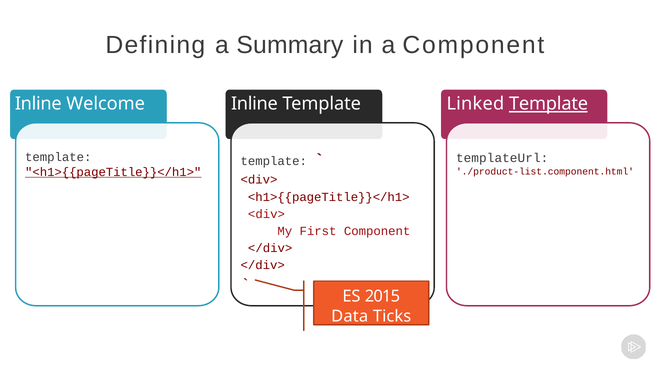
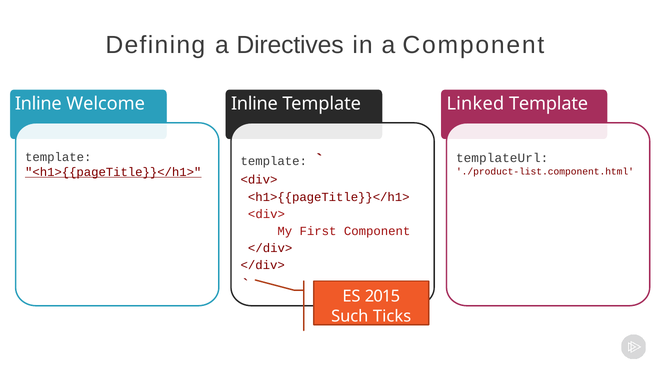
Summary: Summary -> Directives
Template at (549, 104) underline: present -> none
Data: Data -> Such
